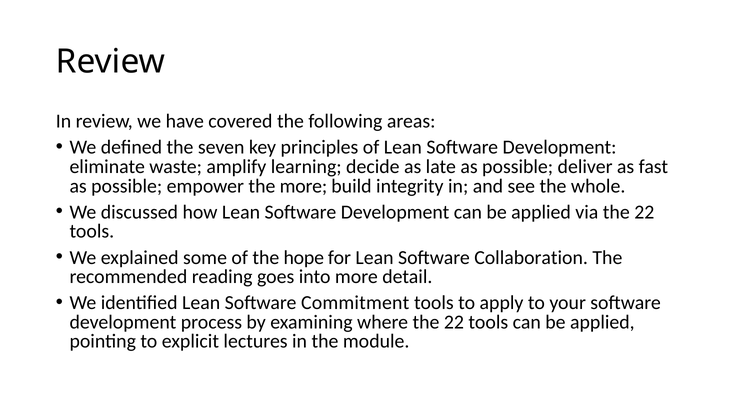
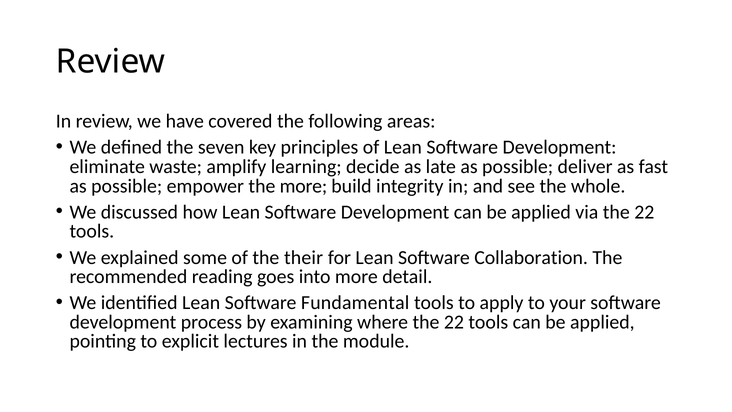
hope: hope -> their
Commitment: Commitment -> Fundamental
